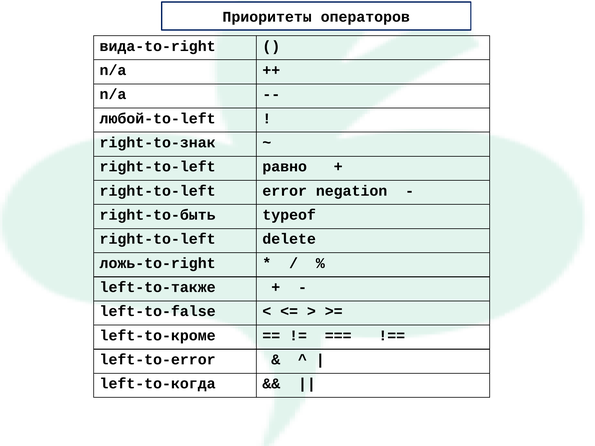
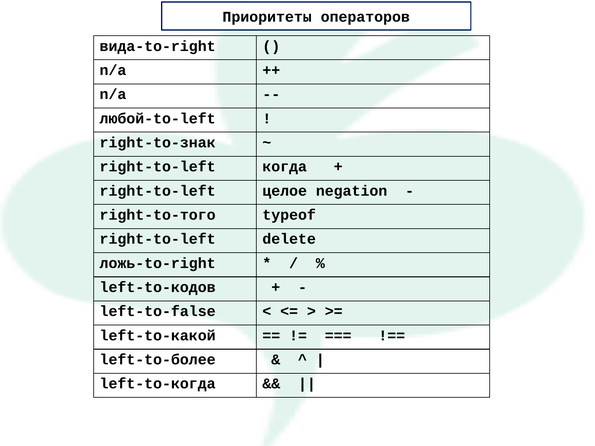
равно: равно -> когда
error: error -> целое
right-to-быть: right-to-быть -> right-to-того
left-to-также: left-to-также -> left-to-кодов
left-to-кроме: left-to-кроме -> left-to-какой
left-to-error: left-to-error -> left-to-более
